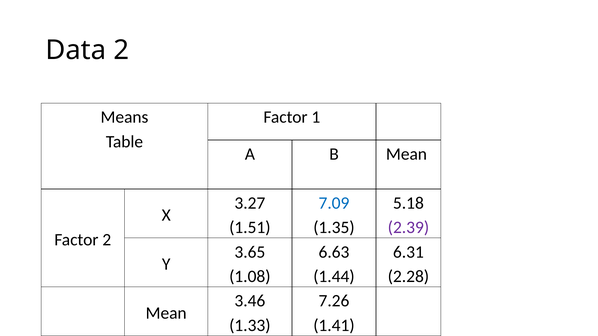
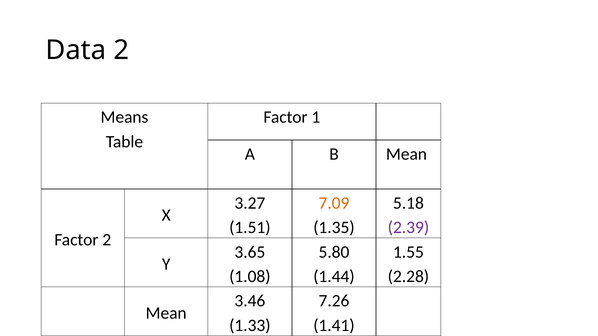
7.09 colour: blue -> orange
6.63: 6.63 -> 5.80
6.31: 6.31 -> 1.55
